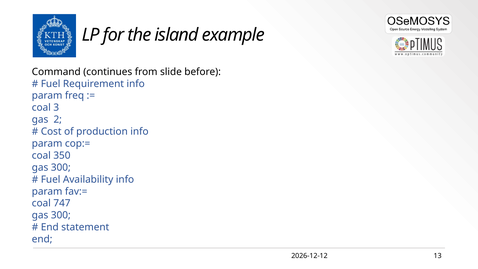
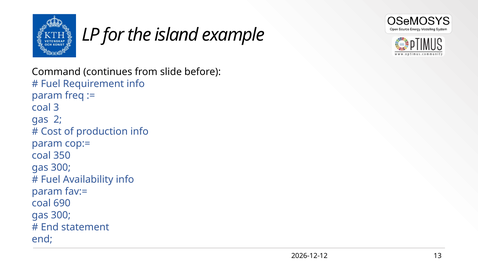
747: 747 -> 690
